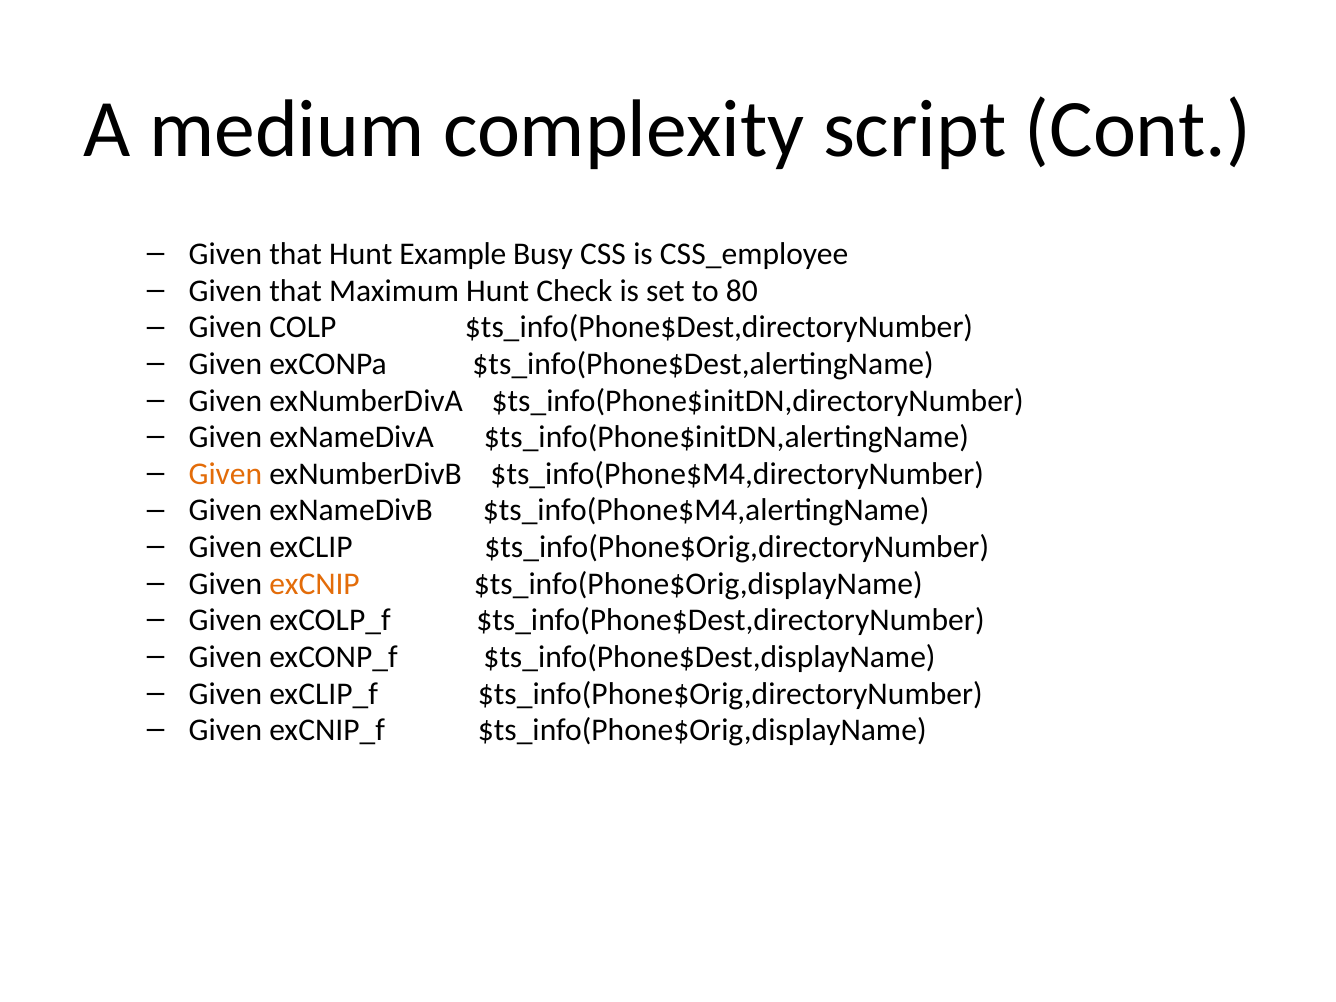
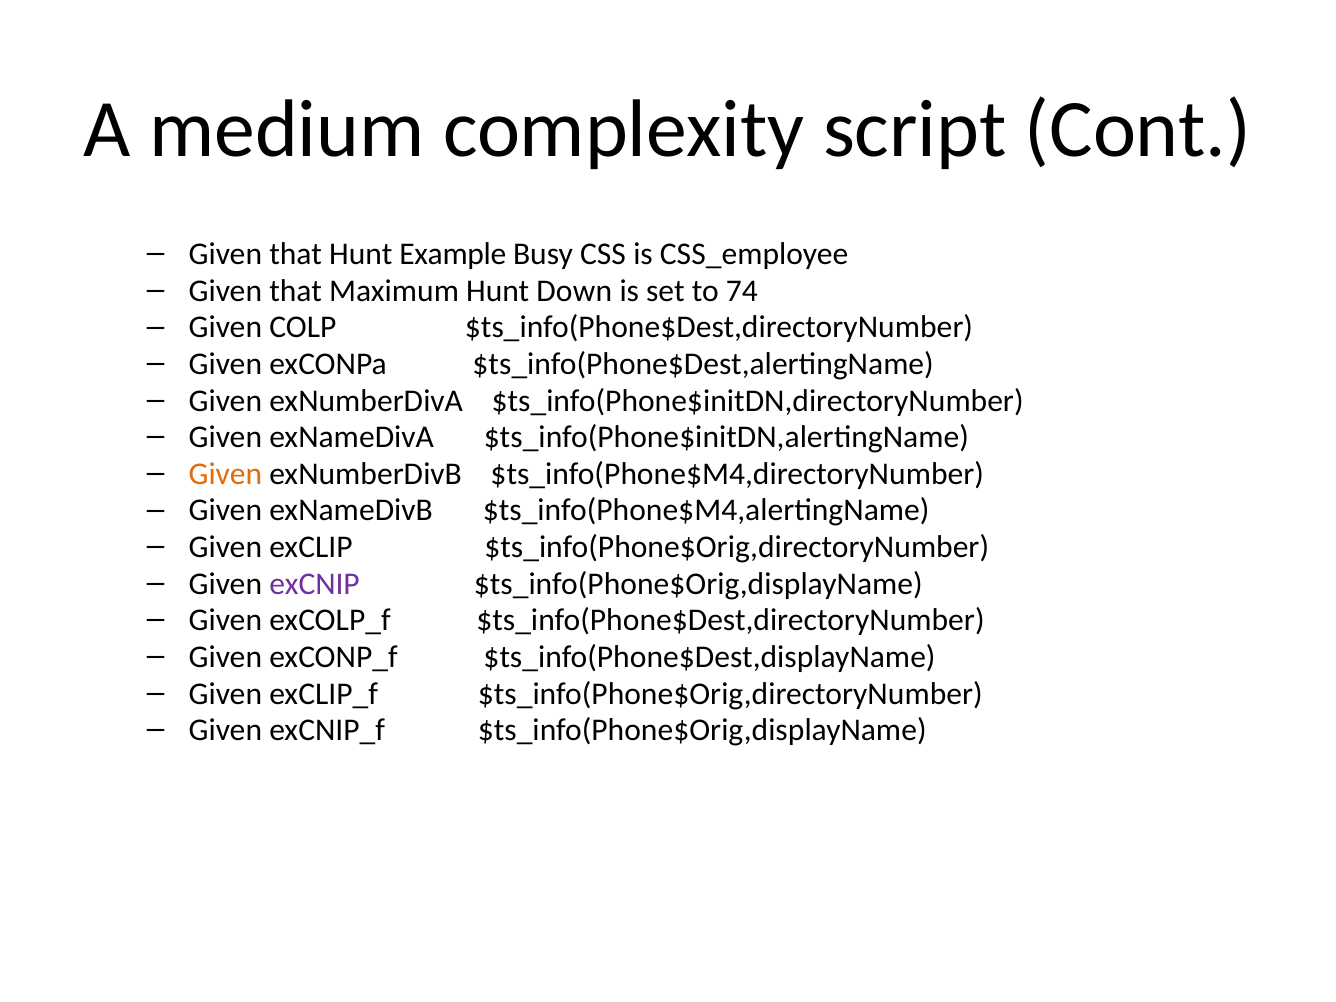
Check: Check -> Down
80: 80 -> 74
exCNIP colour: orange -> purple
